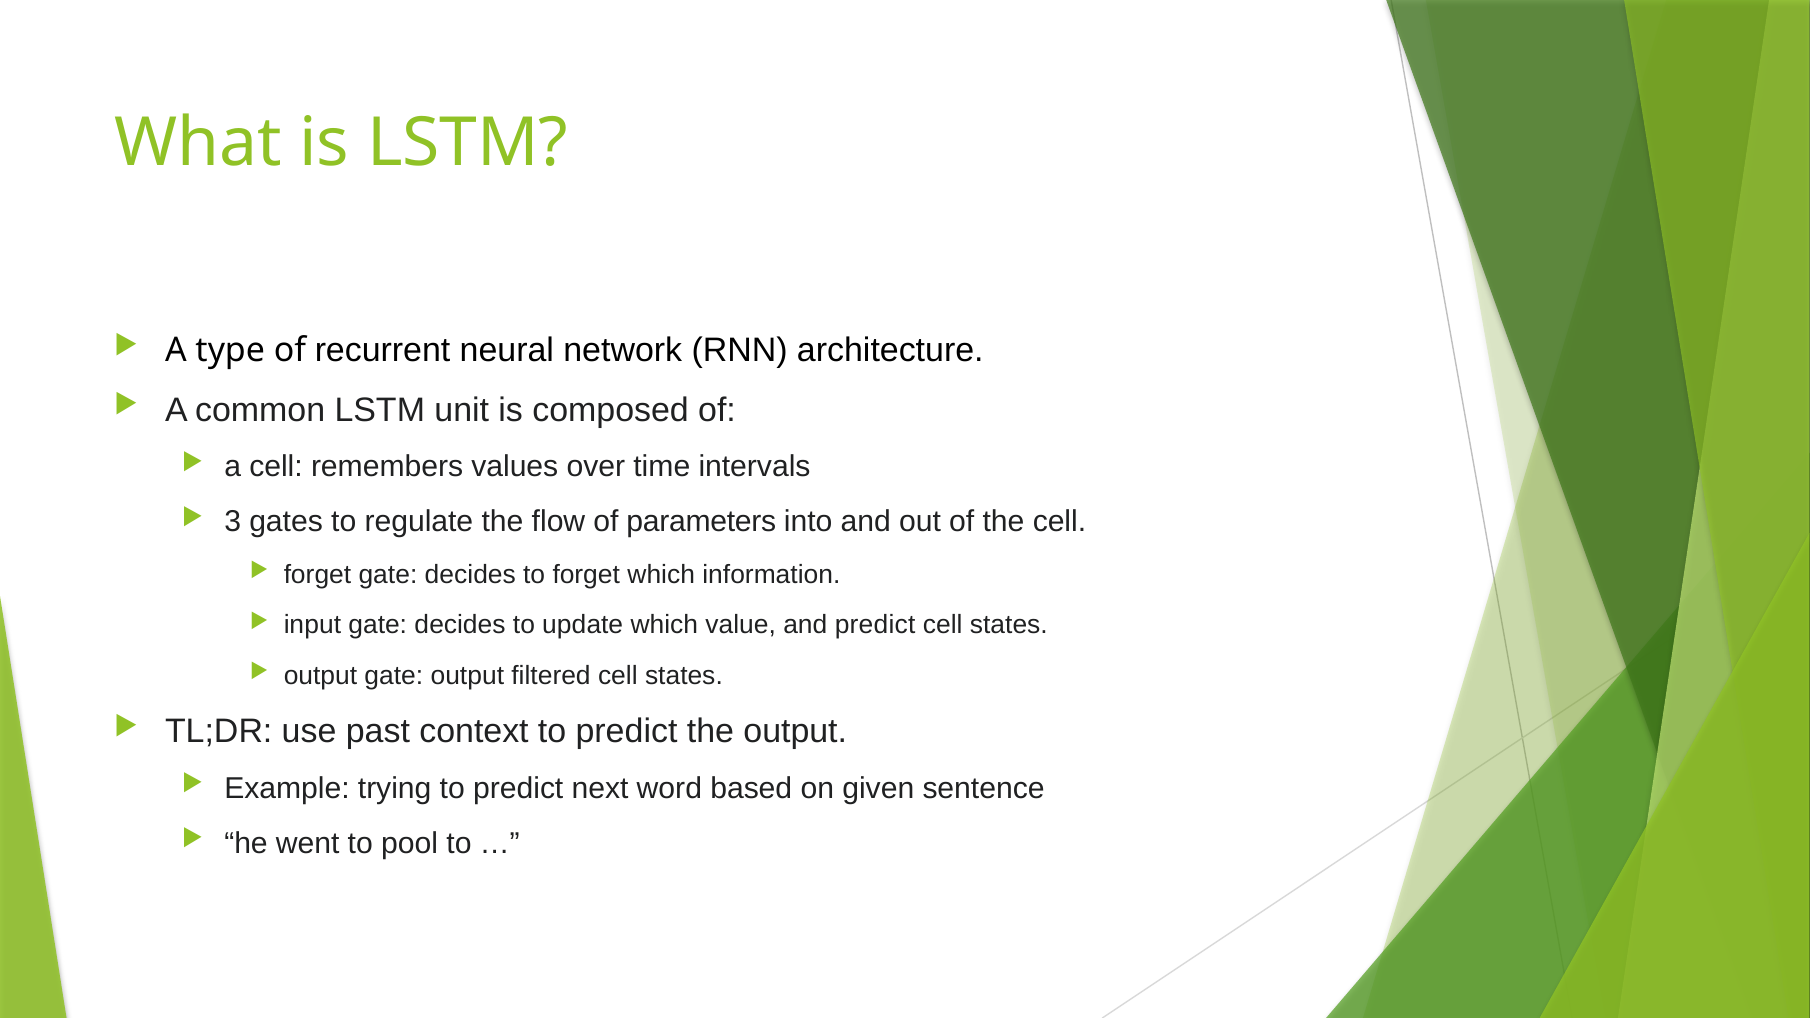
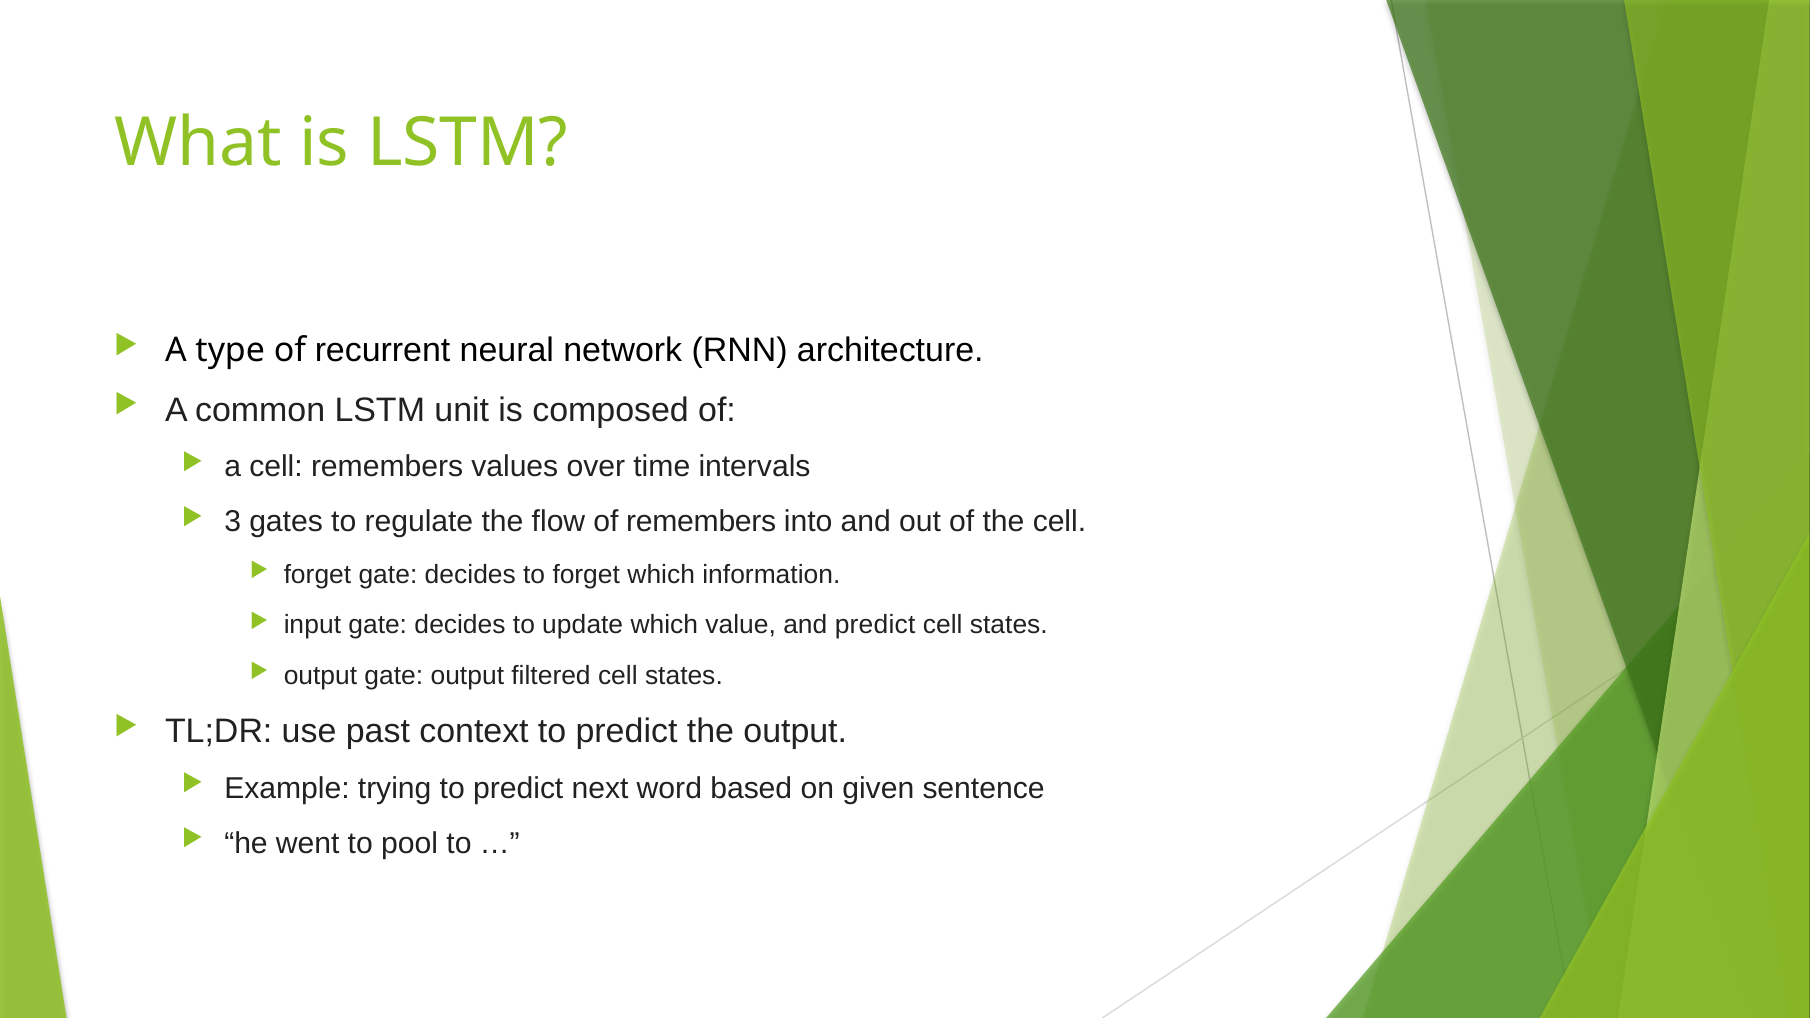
of parameters: parameters -> remembers
